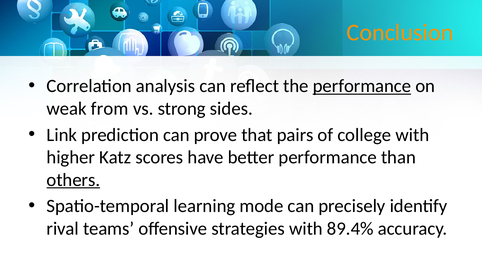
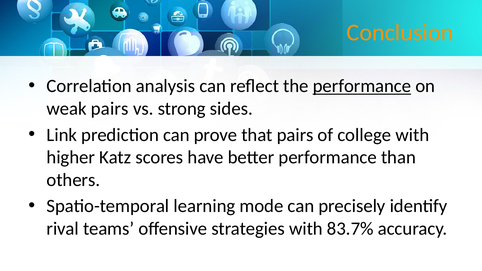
weak from: from -> pairs
others underline: present -> none
89.4%: 89.4% -> 83.7%
